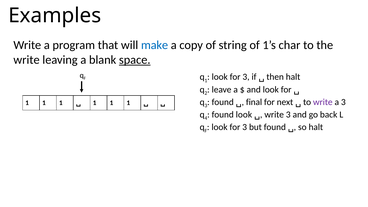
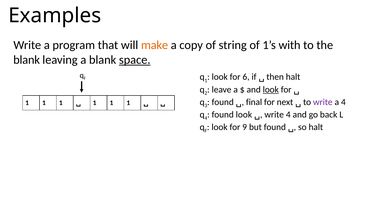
make colour: blue -> orange
char: char -> with
write at (27, 60): write -> blank
3 at (246, 77): 3 -> 6
look at (271, 89) underline: none -> present
a 3: 3 -> 4
write 3: 3 -> 4
3 at (245, 127): 3 -> 9
